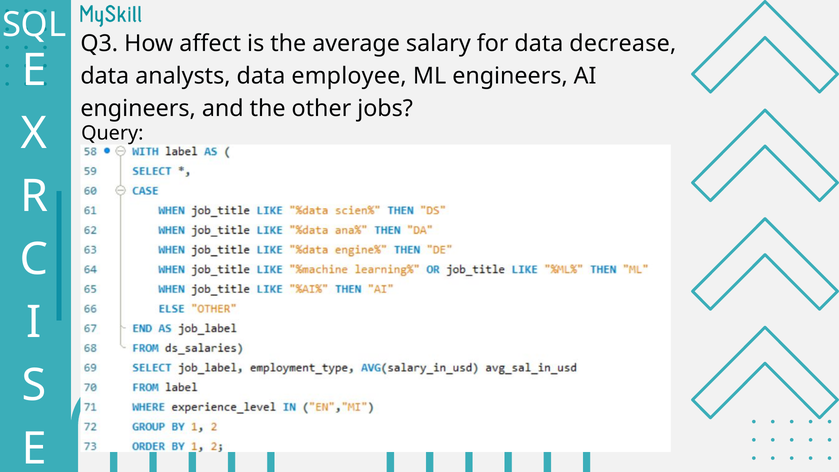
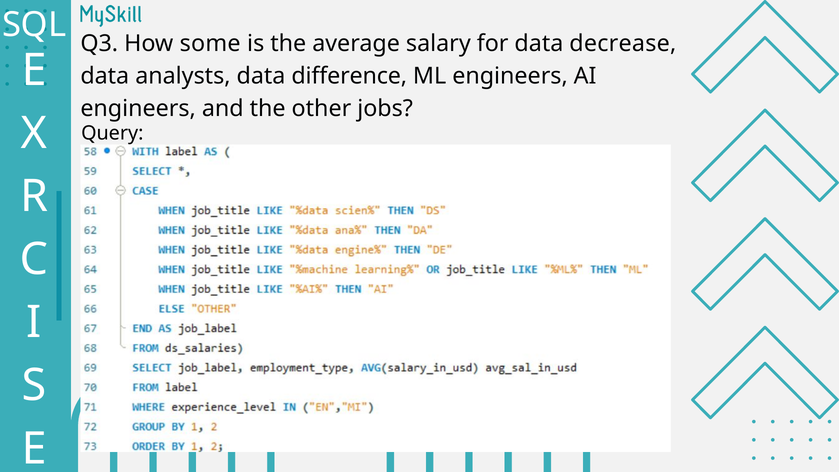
affect: affect -> some
employee: employee -> difference
